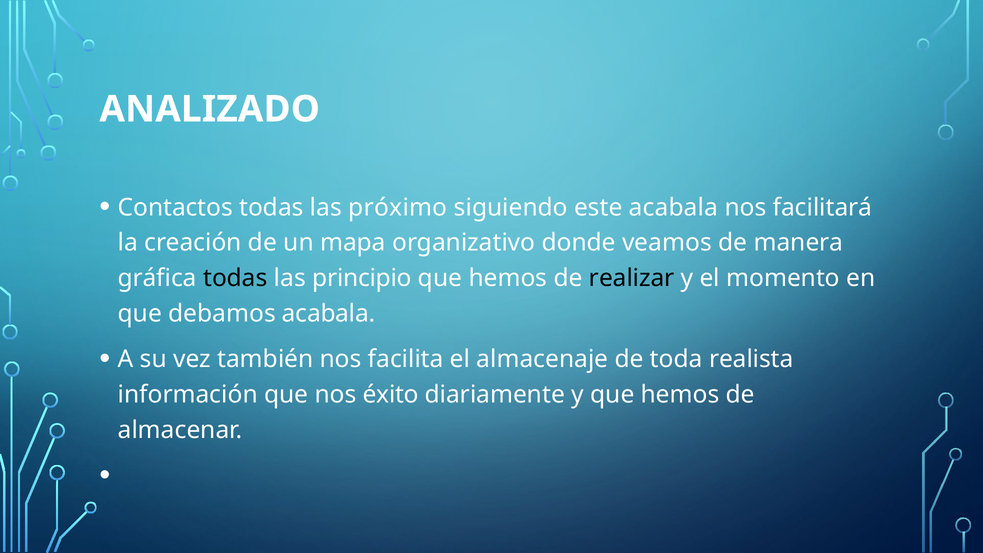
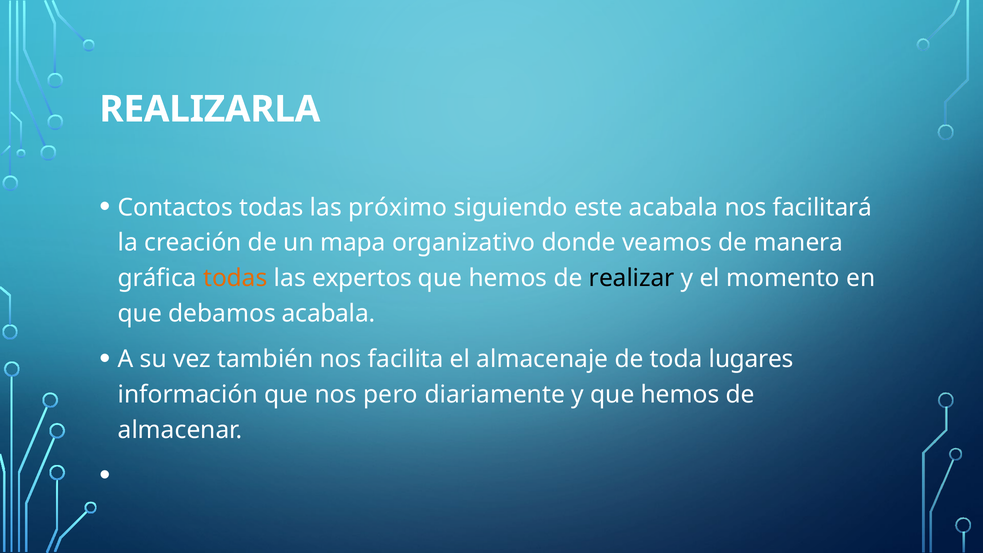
ANALIZADO: ANALIZADO -> REALIZARLA
todas at (235, 278) colour: black -> orange
principio: principio -> expertos
realista: realista -> lugares
éxito: éxito -> pero
